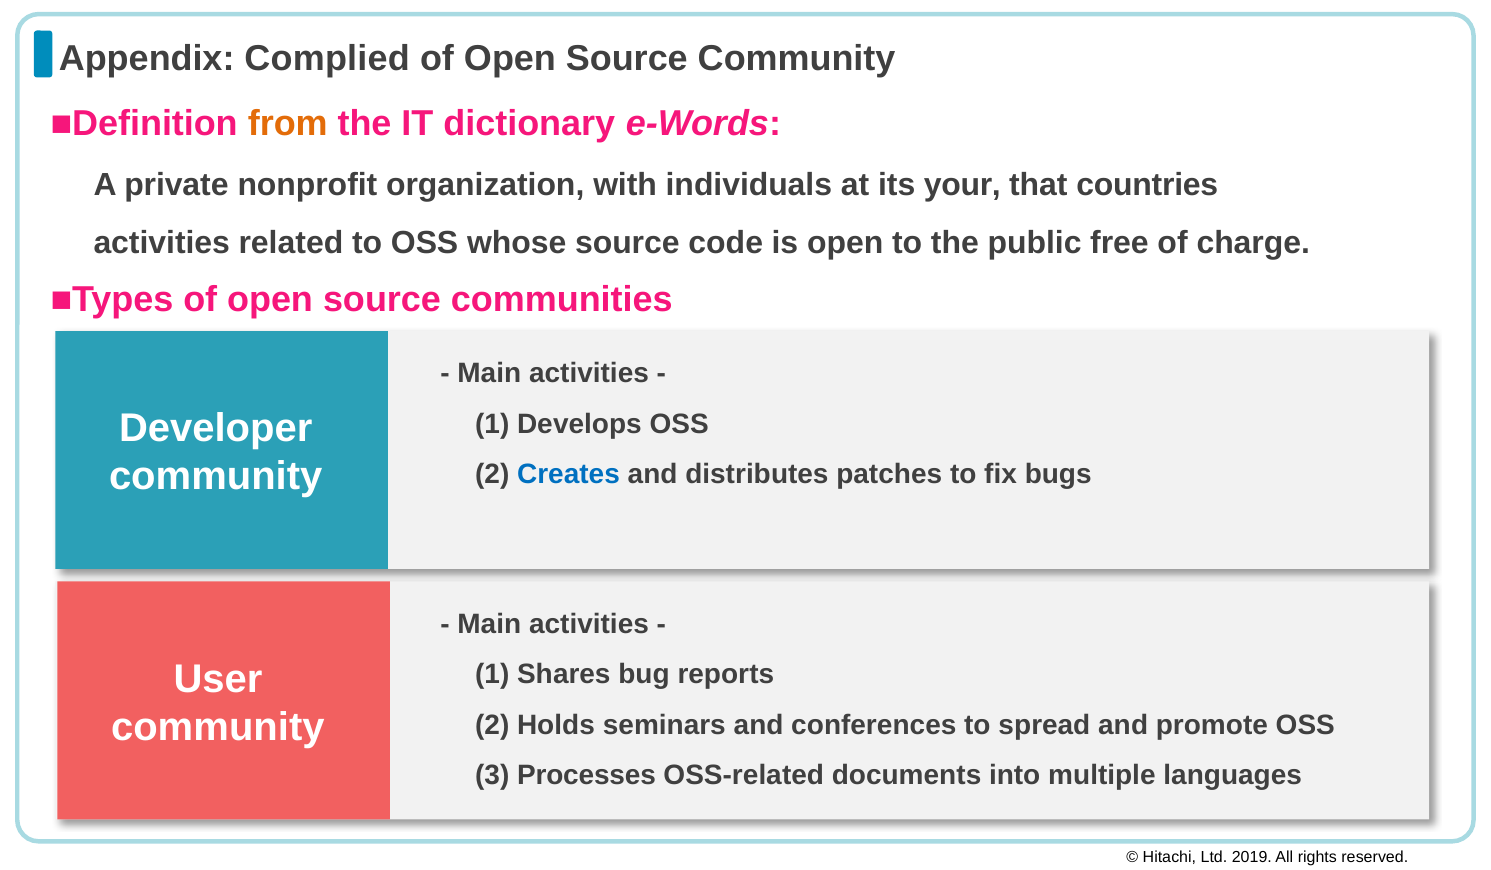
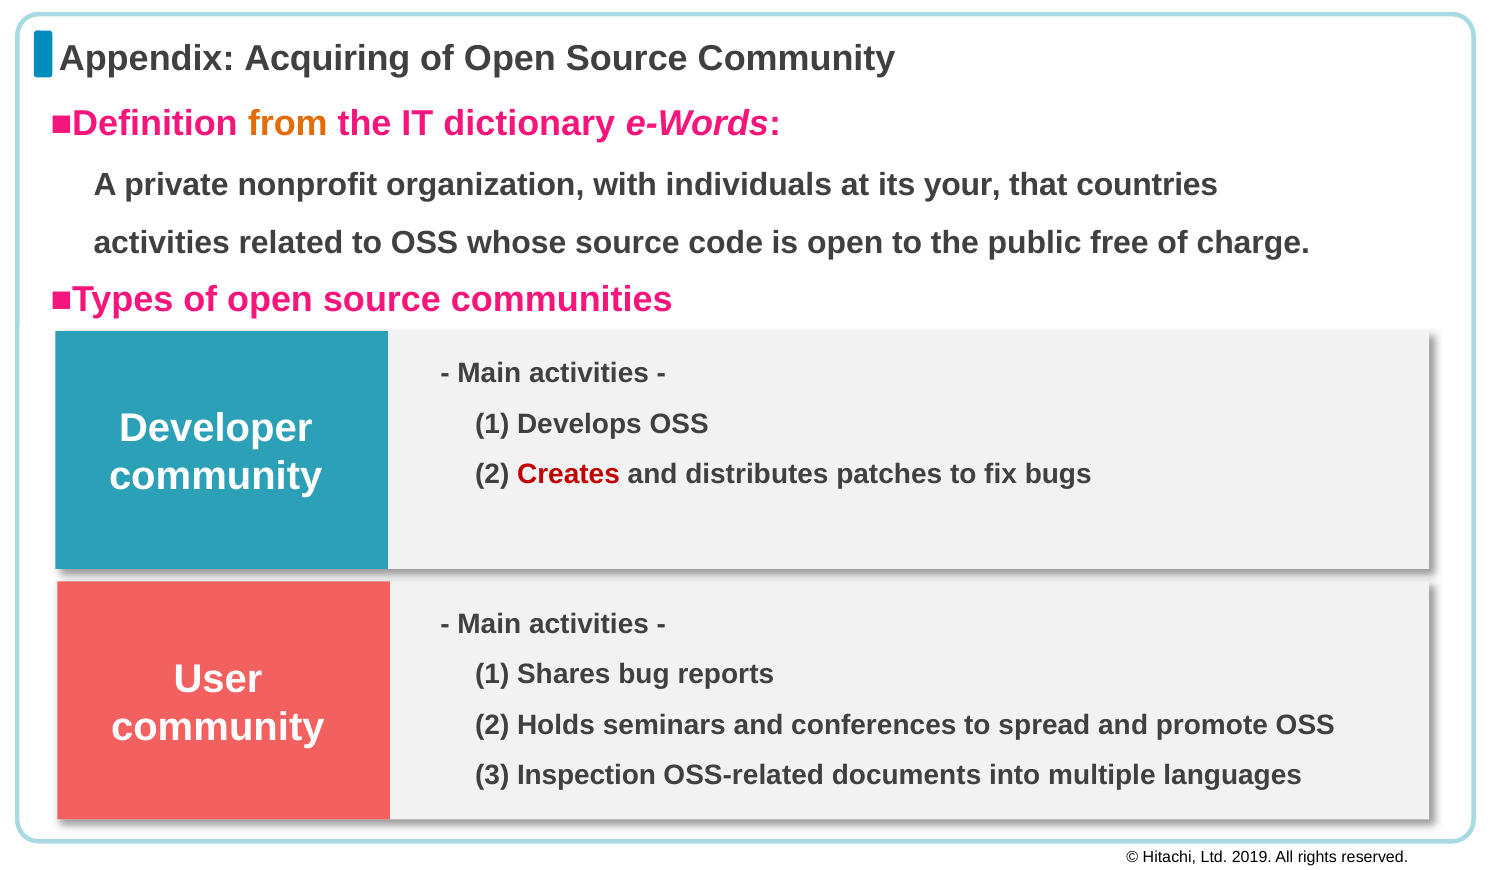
Complied: Complied -> Acquiring
Creates colour: blue -> red
Processes: Processes -> Inspection
